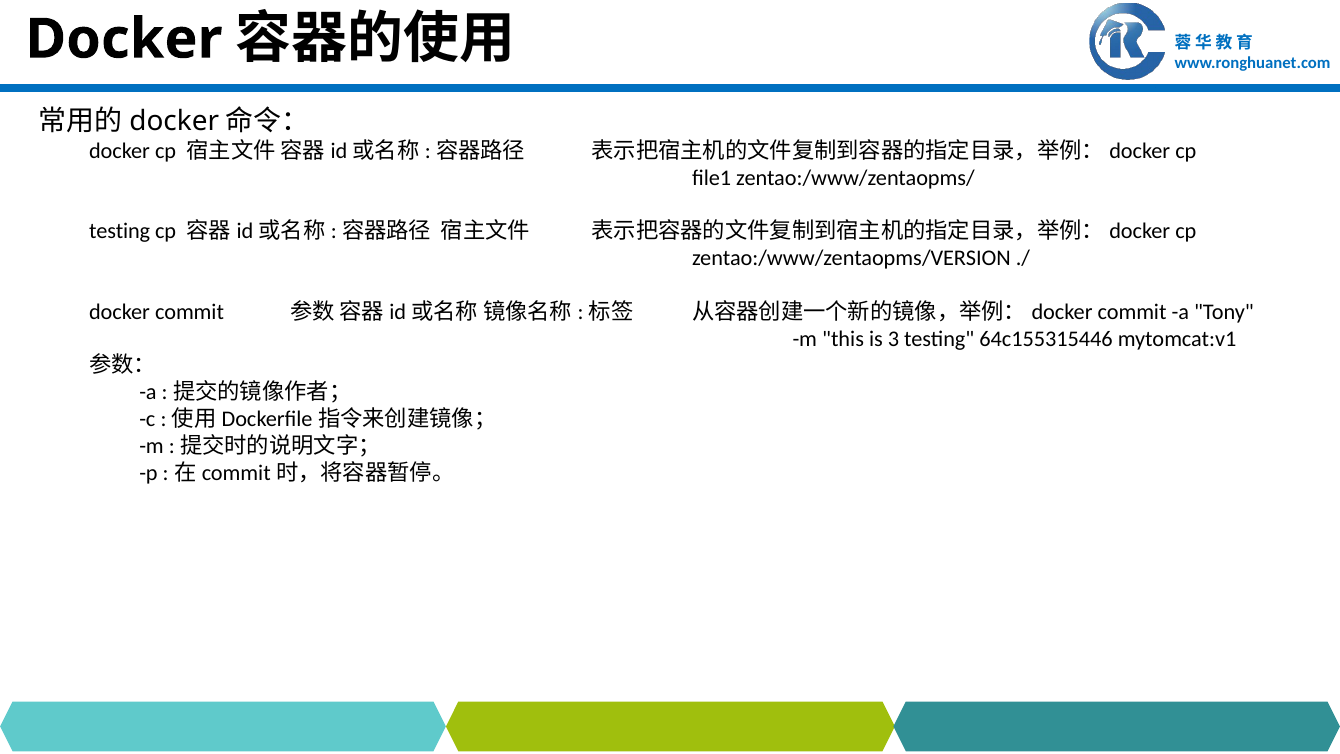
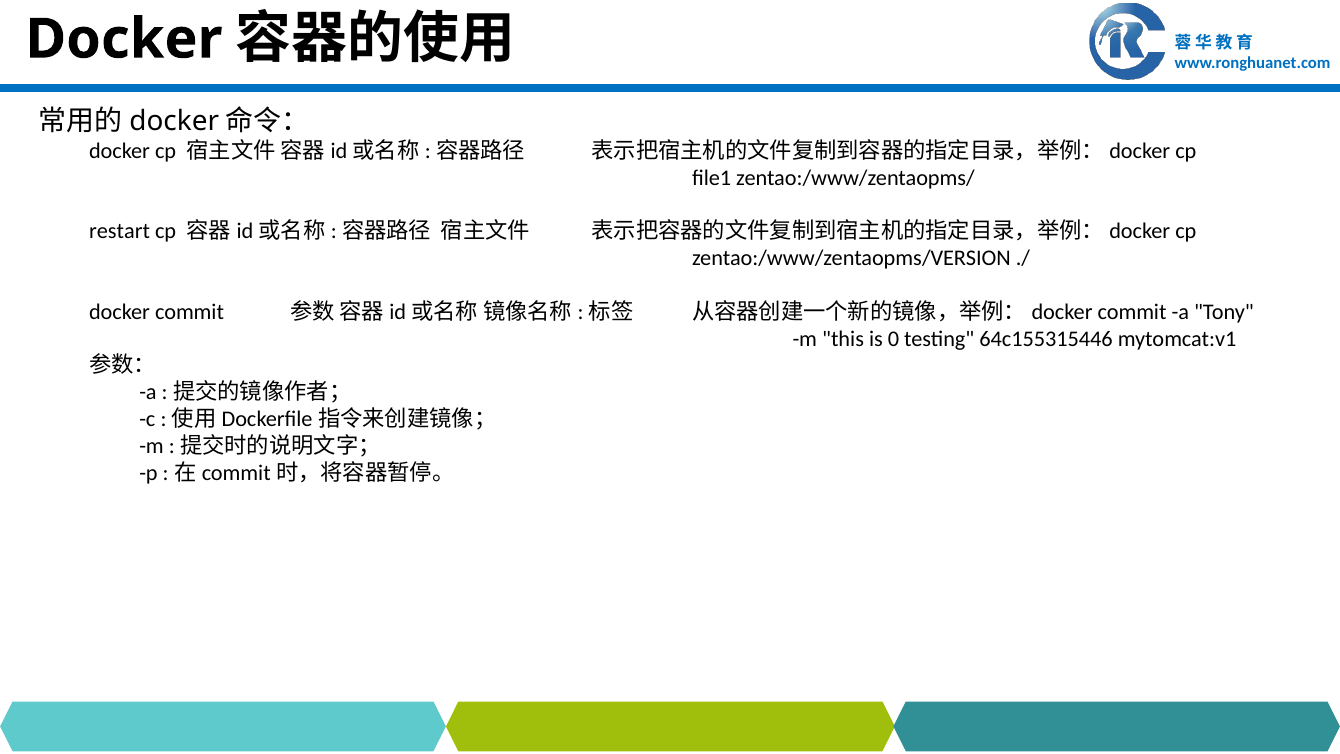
testing at (120, 232): testing -> restart
3: 3 -> 0
